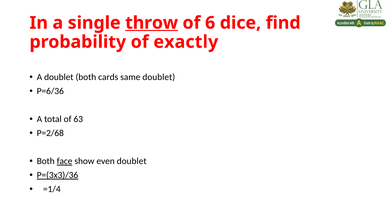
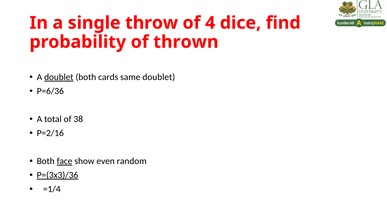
throw underline: present -> none
6: 6 -> 4
exactly: exactly -> thrown
doublet at (59, 77) underline: none -> present
63: 63 -> 38
P=2/68: P=2/68 -> P=2/16
even doublet: doublet -> random
